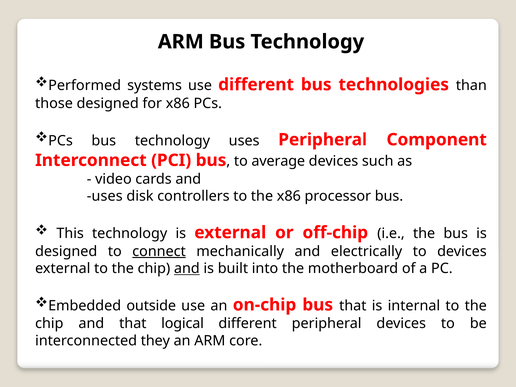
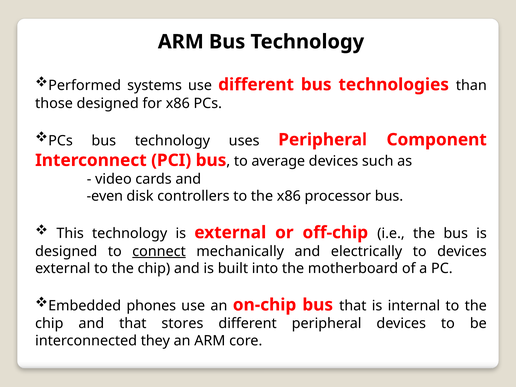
uses at (105, 196): uses -> even
and at (187, 268) underline: present -> none
outside: outside -> phones
logical: logical -> stores
